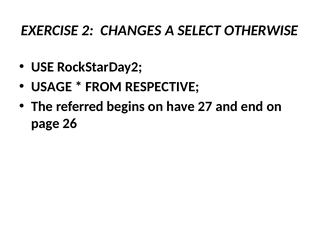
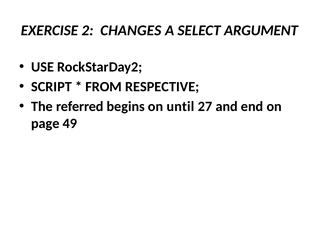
OTHERWISE: OTHERWISE -> ARGUMENT
USAGE: USAGE -> SCRIPT
have: have -> until
26: 26 -> 49
